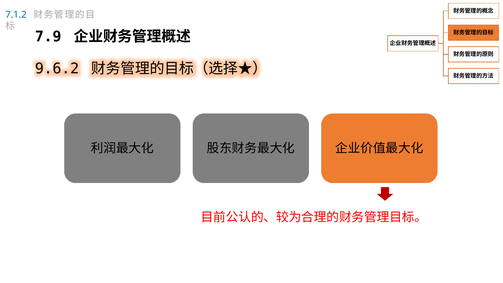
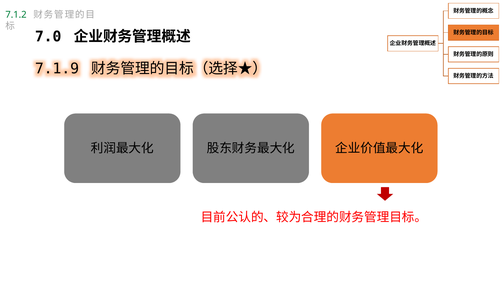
7.1.2 colour: blue -> green
7.9: 7.9 -> 7.0
9.6.2: 9.6.2 -> 7.1.9
